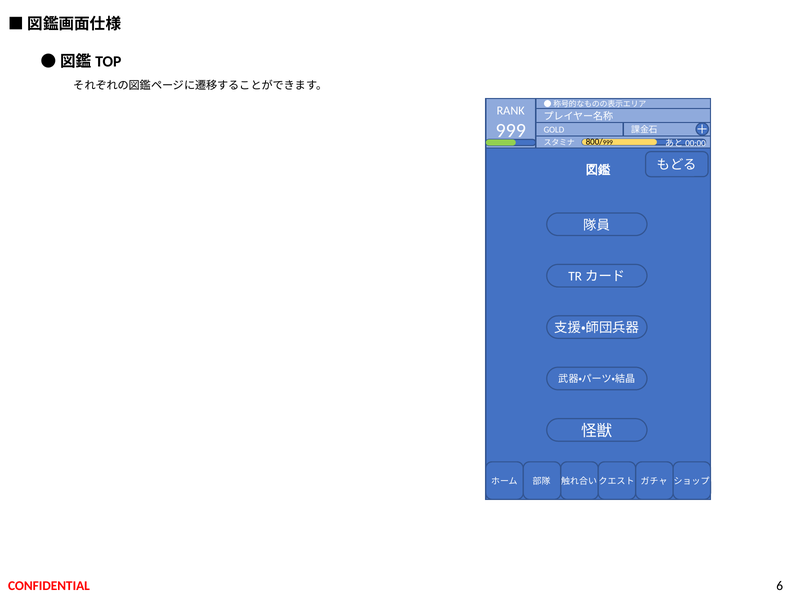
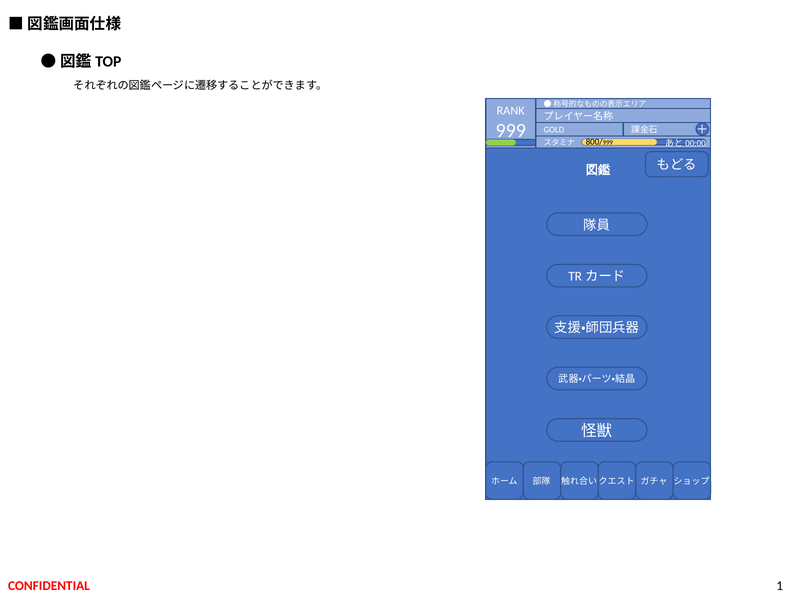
6: 6 -> 1
